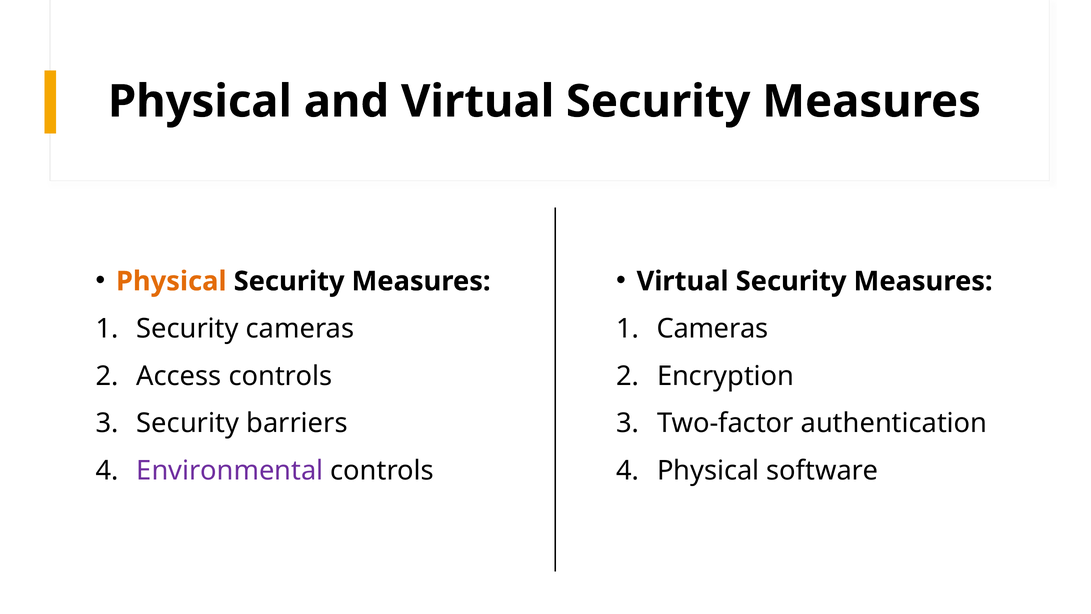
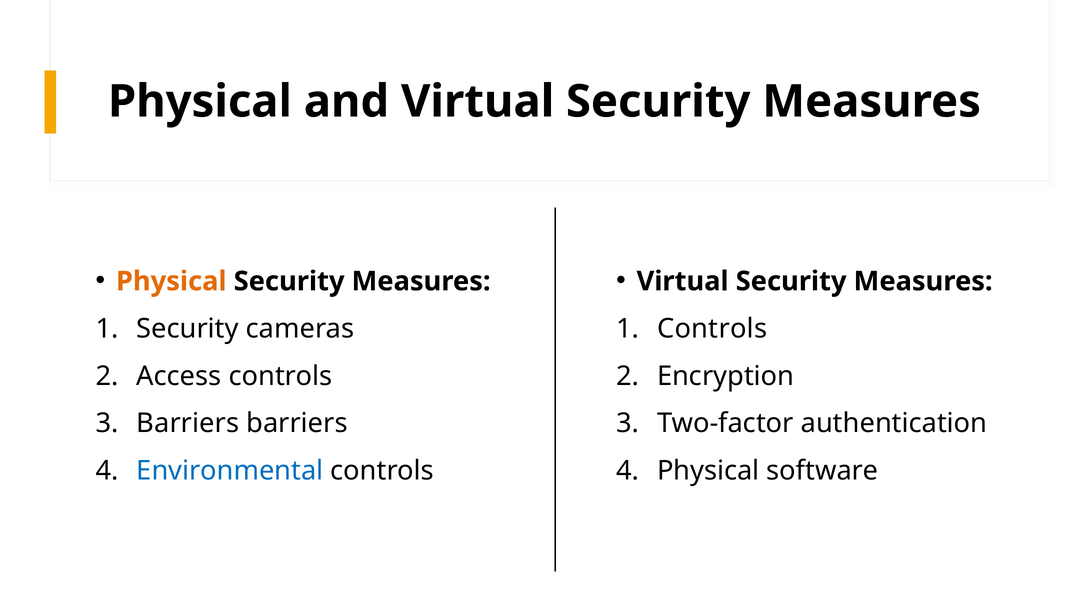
Cameras at (712, 329): Cameras -> Controls
Security at (188, 423): Security -> Barriers
Environmental colour: purple -> blue
